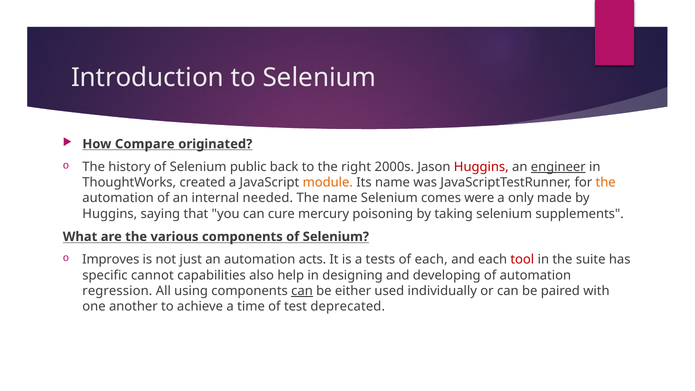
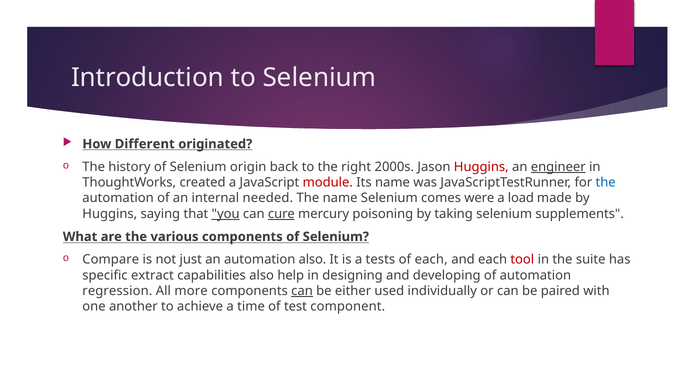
Compare: Compare -> Different
public: public -> origin
module colour: orange -> red
the at (606, 183) colour: orange -> blue
only: only -> load
you underline: none -> present
cure underline: none -> present
Improves: Improves -> Compare
automation acts: acts -> also
cannot: cannot -> extract
using: using -> more
deprecated: deprecated -> component
